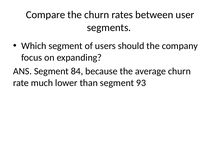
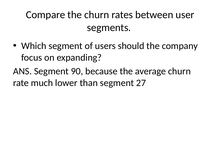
84: 84 -> 90
93: 93 -> 27
